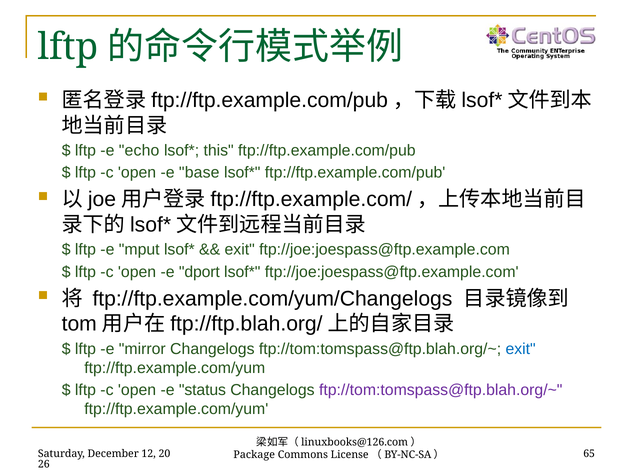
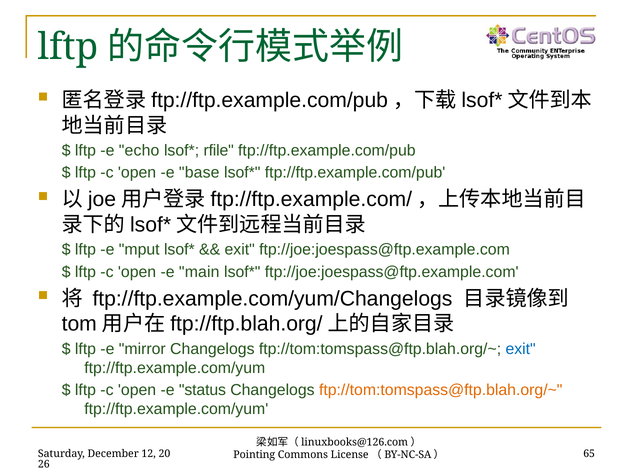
this: this -> rfile
dport: dport -> main
ftp://tom:tomspass@ftp.blah.org/~ at (441, 390) colour: purple -> orange
Package: Package -> Pointing
